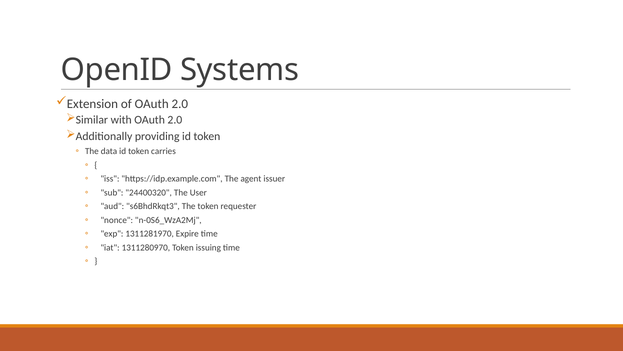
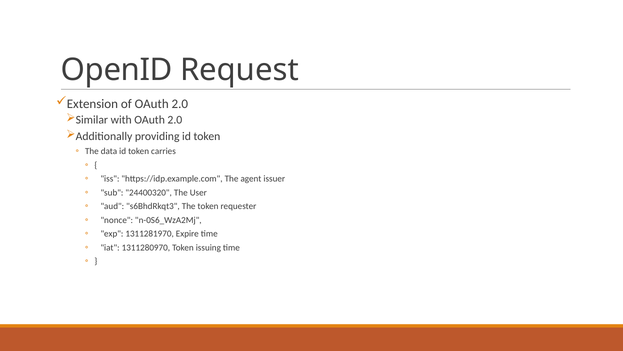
Systems: Systems -> Request
